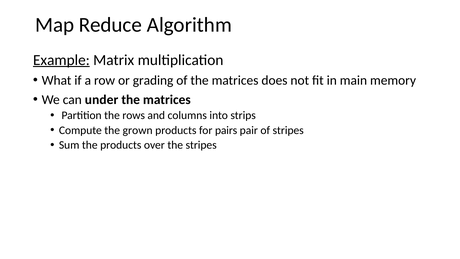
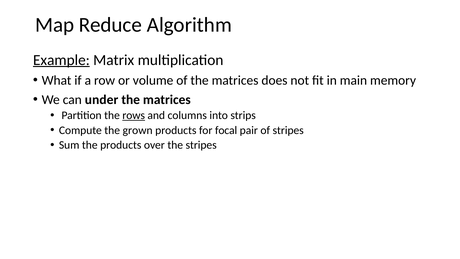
grading: grading -> volume
rows underline: none -> present
pairs: pairs -> focal
